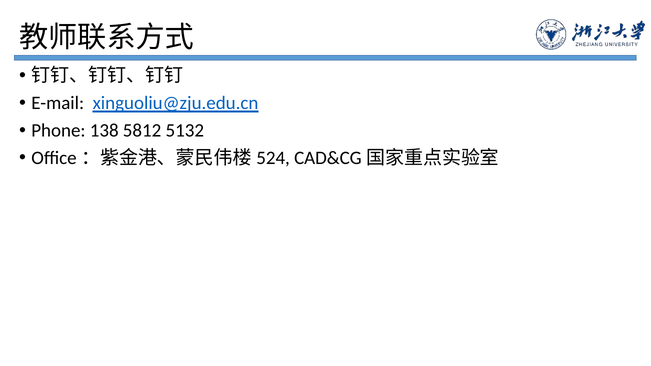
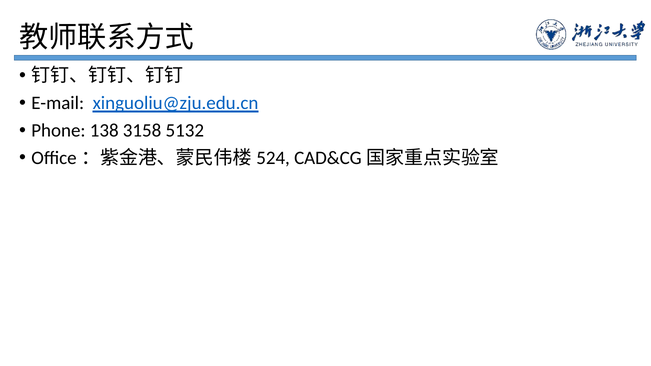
5812: 5812 -> 3158
